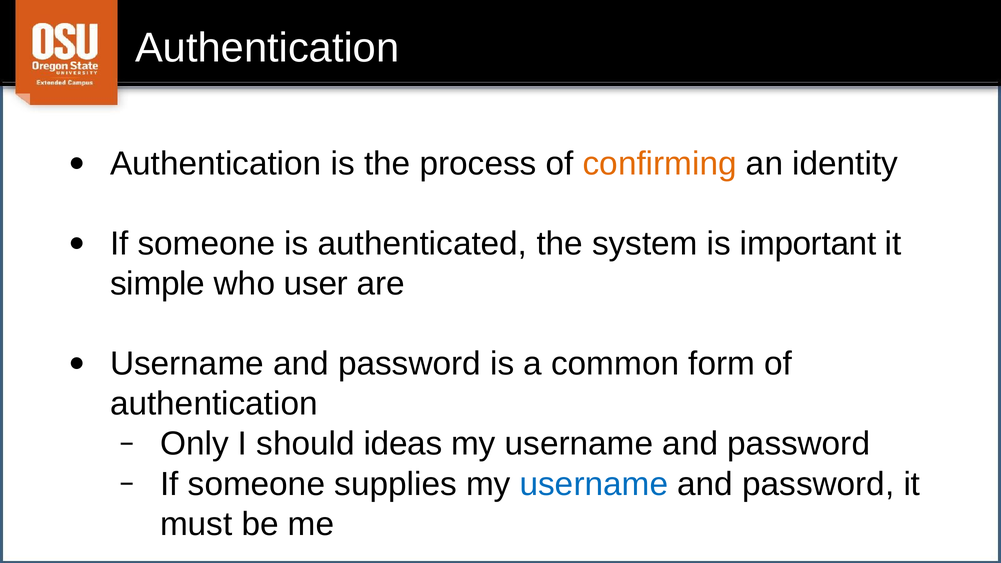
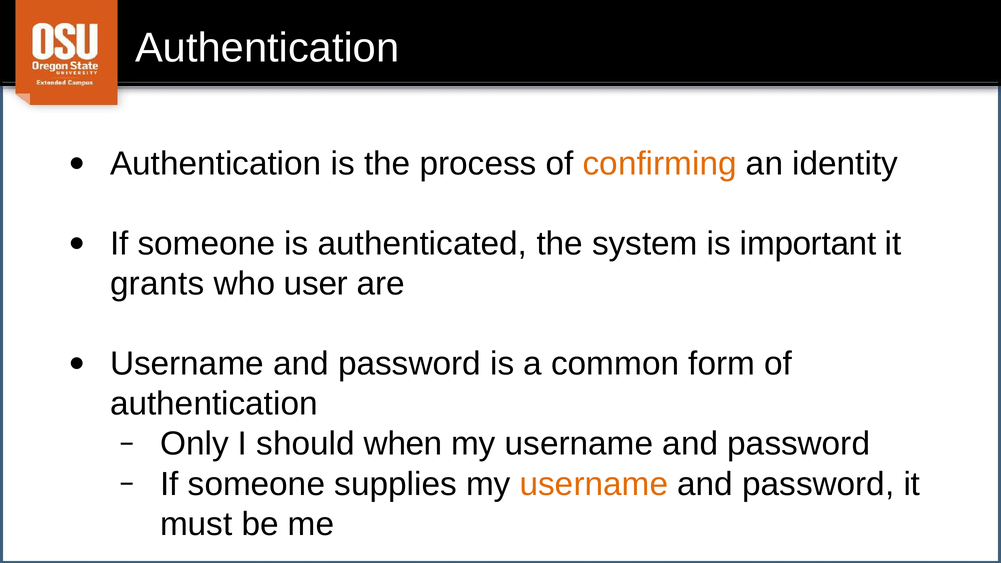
simple: simple -> grants
ideas: ideas -> when
username at (594, 484) colour: blue -> orange
